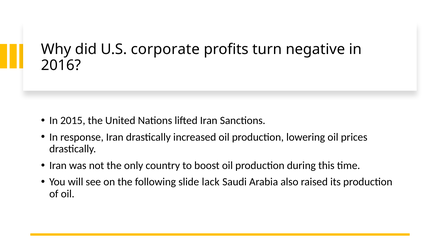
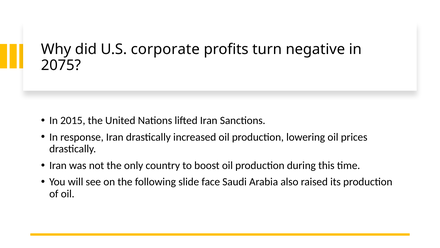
2016: 2016 -> 2075
lack: lack -> face
